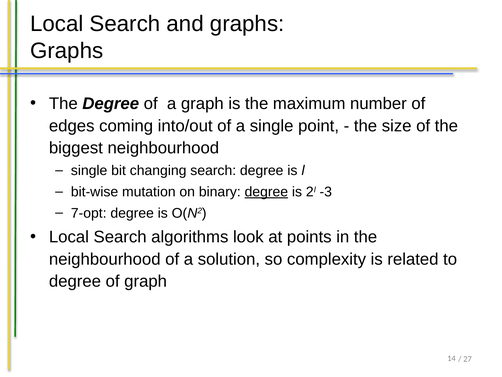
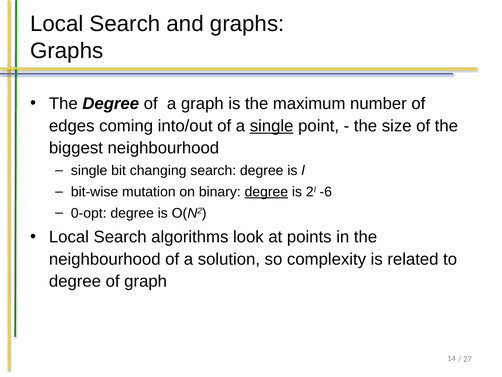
single at (272, 126) underline: none -> present
-3: -3 -> -6
7-opt: 7-opt -> 0-opt
